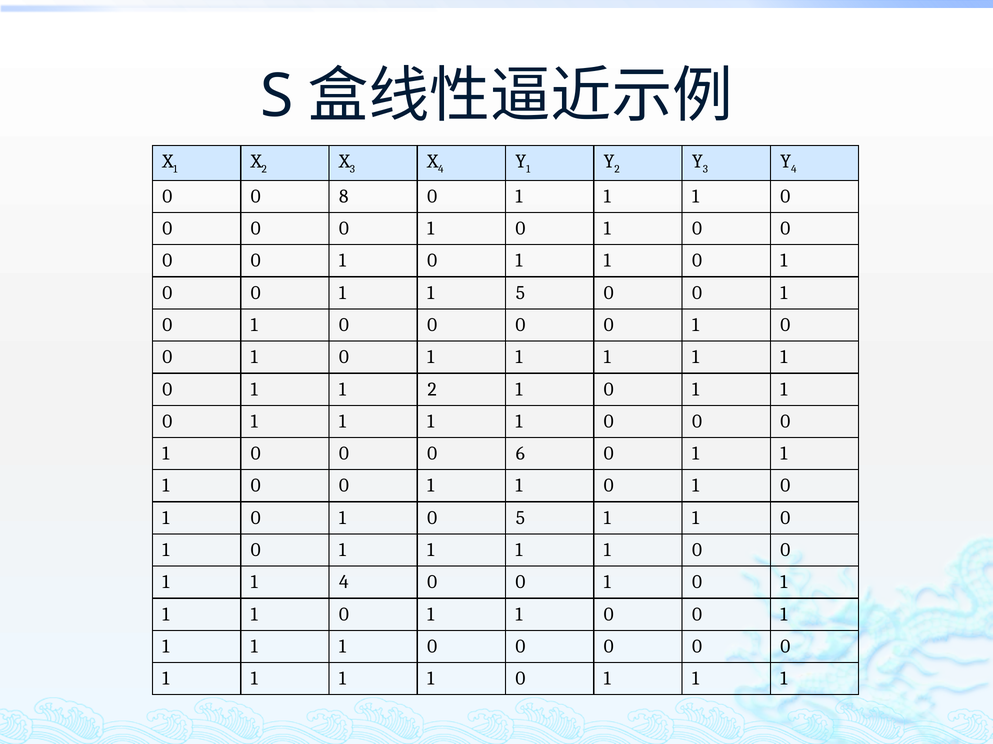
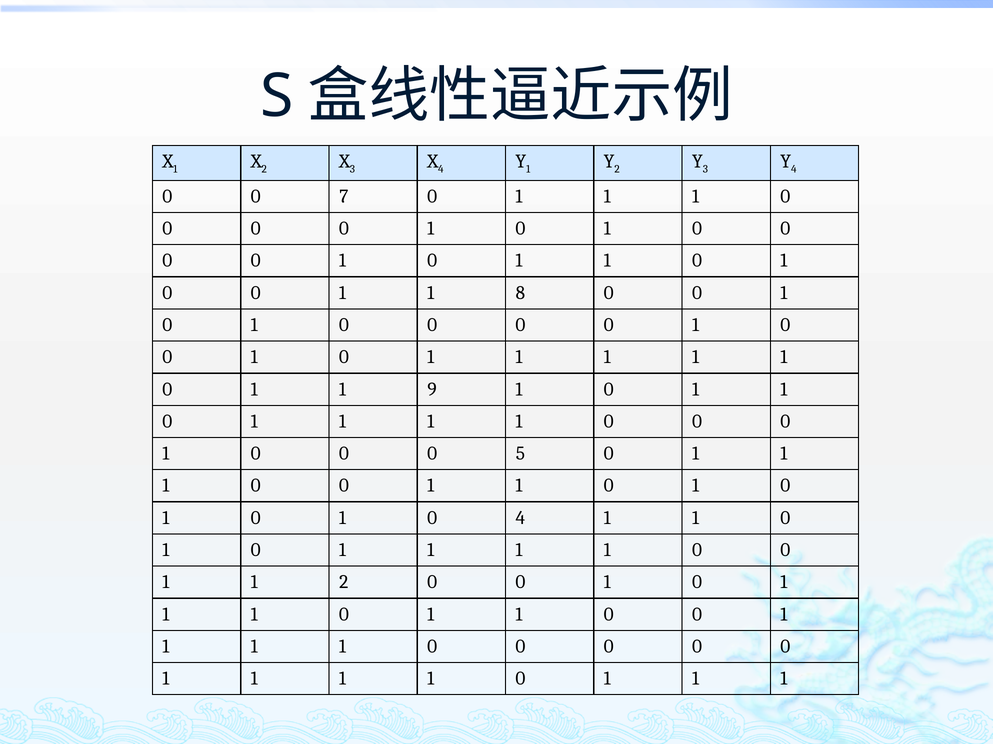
8: 8 -> 7
1 5: 5 -> 8
1 2: 2 -> 9
6: 6 -> 5
0 5: 5 -> 4
1 4: 4 -> 2
